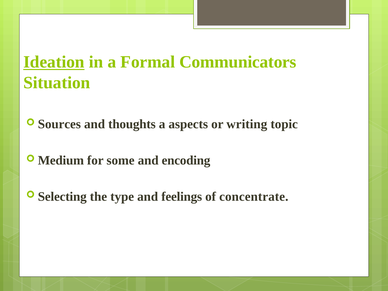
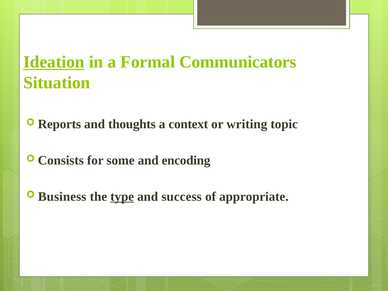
Sources: Sources -> Reports
aspects: aspects -> context
Medium: Medium -> Consists
Selecting: Selecting -> Business
type underline: none -> present
feelings: feelings -> success
concentrate: concentrate -> appropriate
